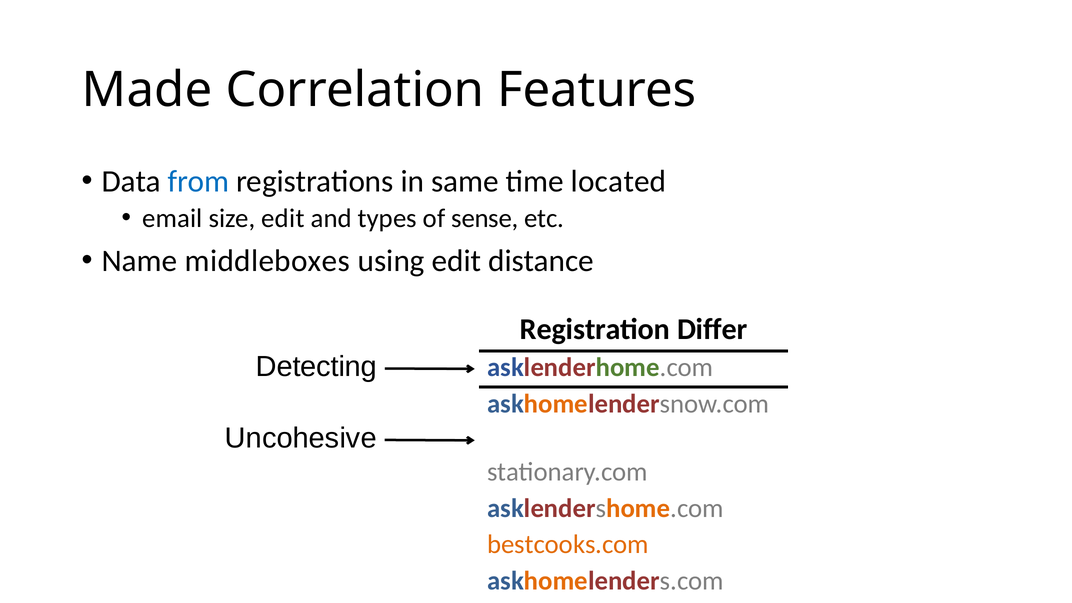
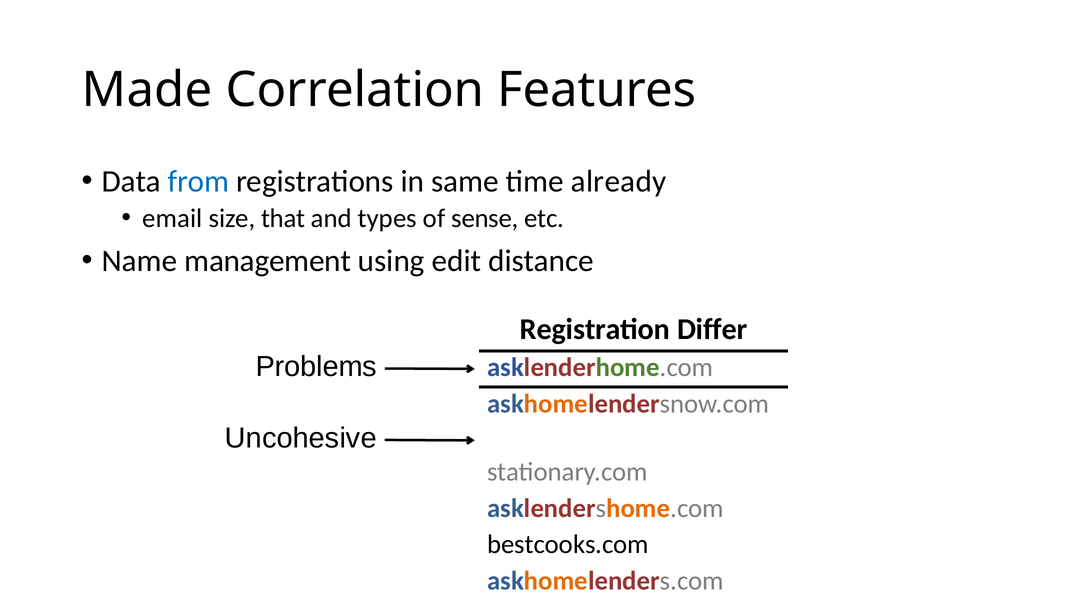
located: located -> already
size edit: edit -> that
middleboxes: middleboxes -> management
Detecting: Detecting -> Problems
bestcooks.com colour: orange -> black
